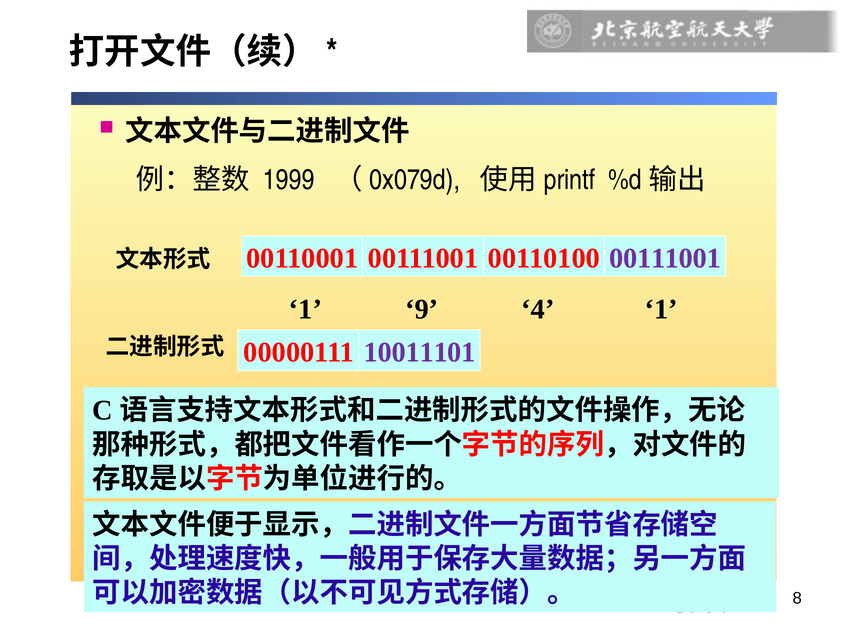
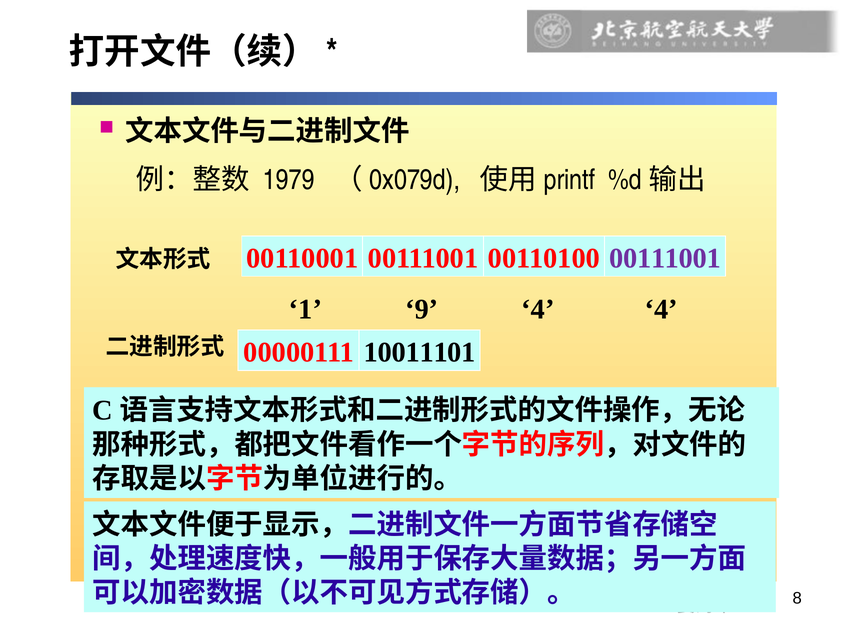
1999: 1999 -> 1979
4 1: 1 -> 4
10011101 colour: purple -> black
